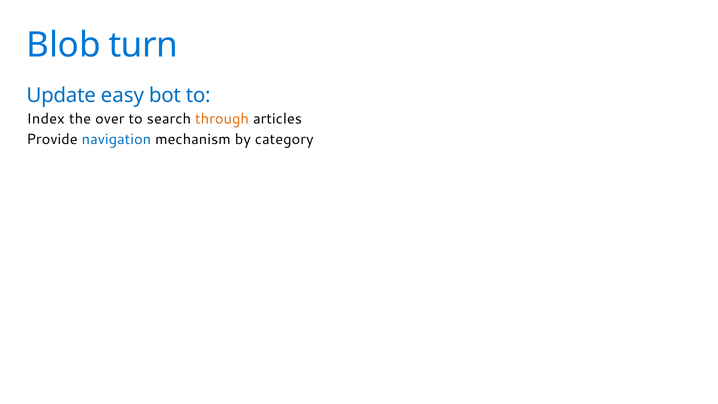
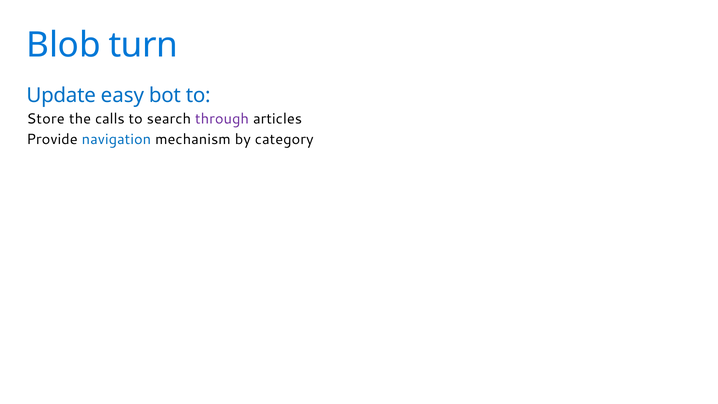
Index: Index -> Store
over: over -> calls
through colour: orange -> purple
